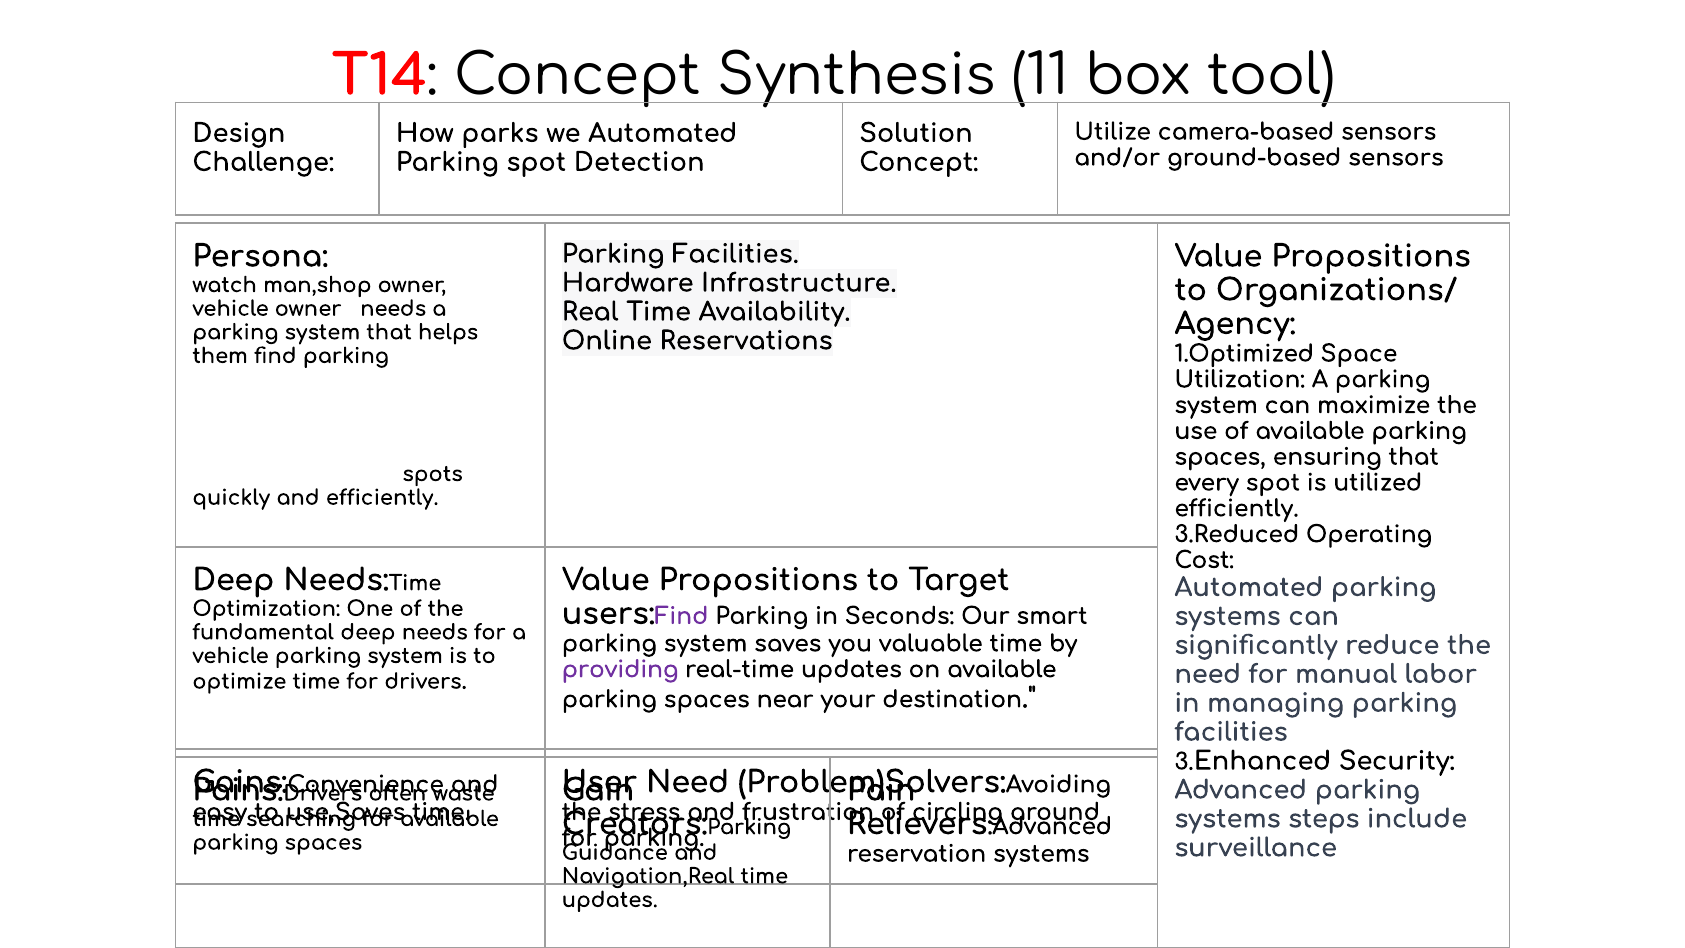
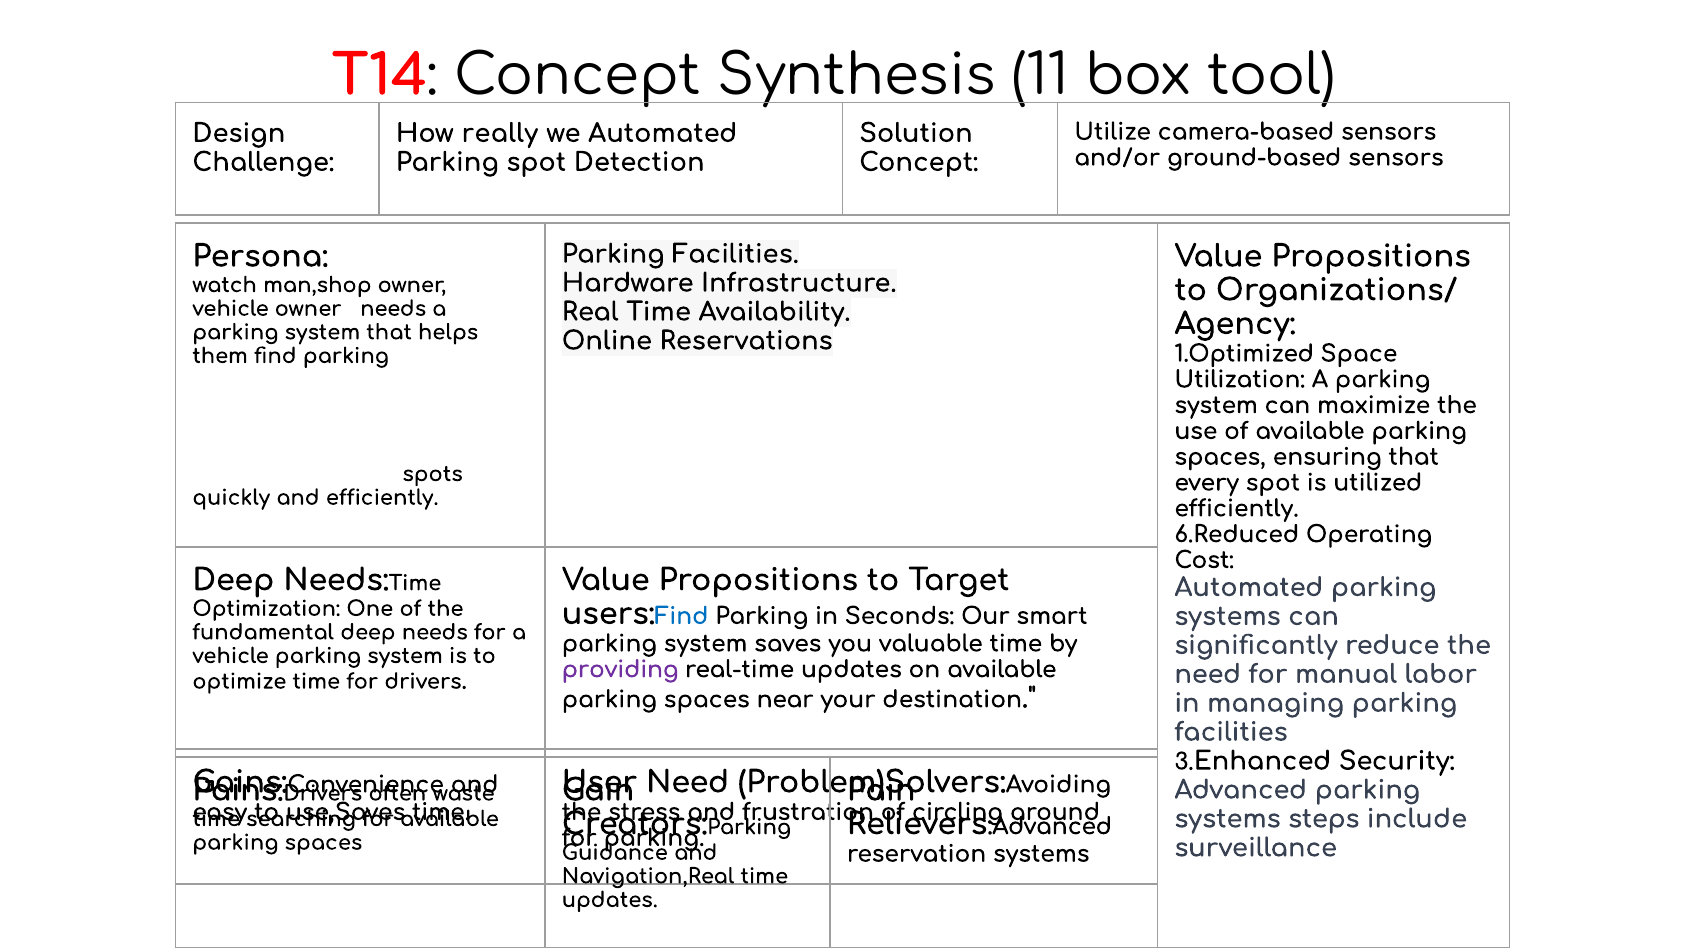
parks: parks -> really
3.Reduced: 3.Reduced -> 6.Reduced
Find at (682, 616) colour: purple -> blue
